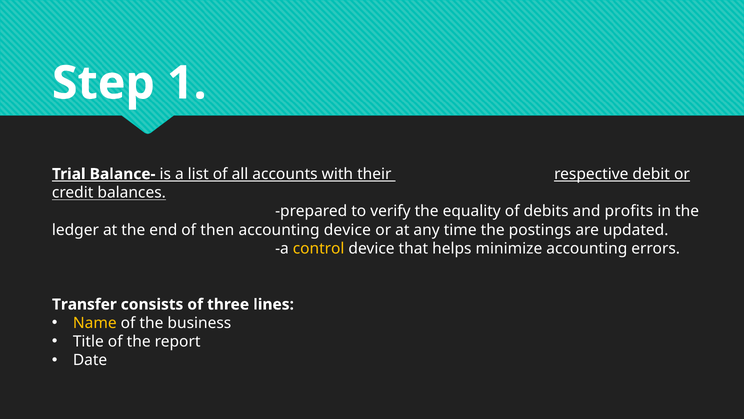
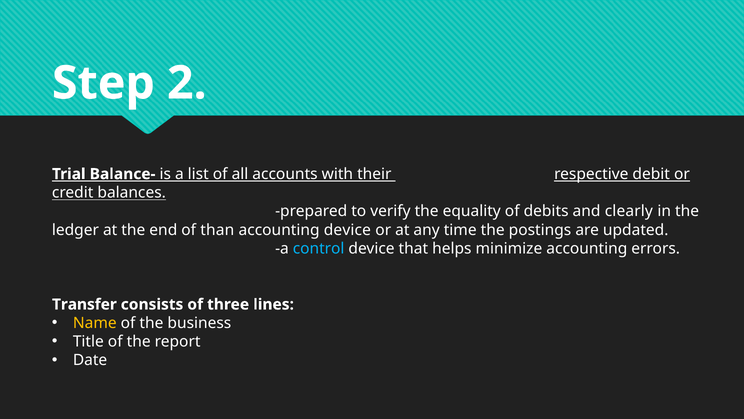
1: 1 -> 2
profits: profits -> clearly
then: then -> than
control colour: yellow -> light blue
